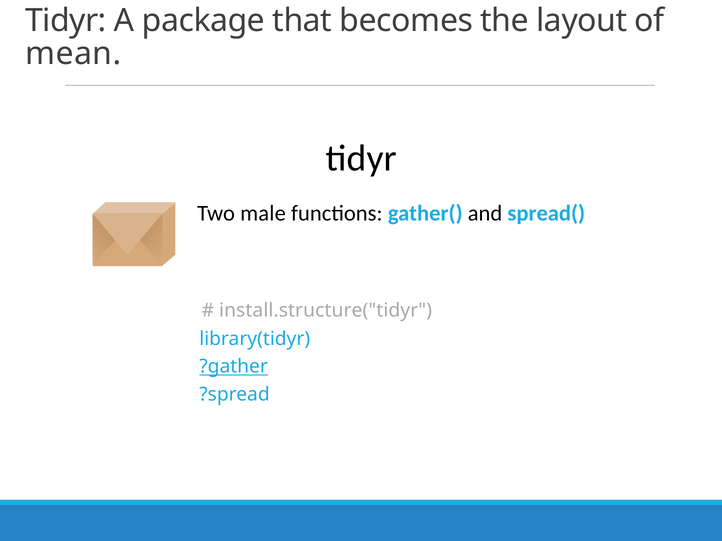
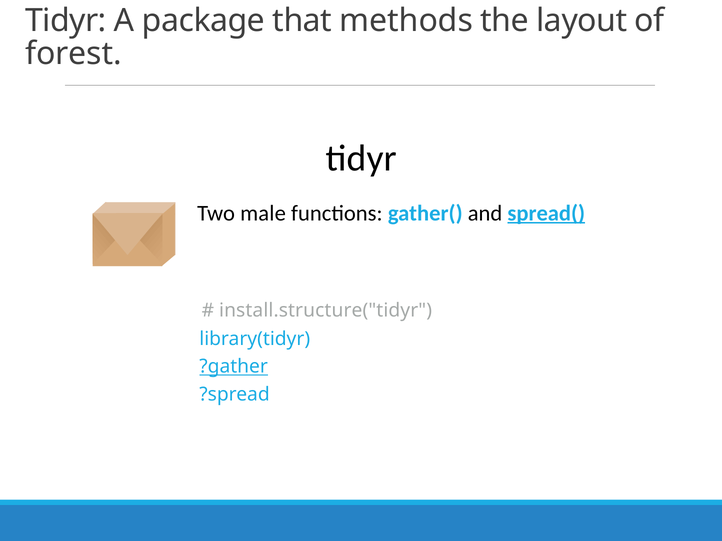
becomes: becomes -> methods
mean: mean -> forest
spread( underline: none -> present
